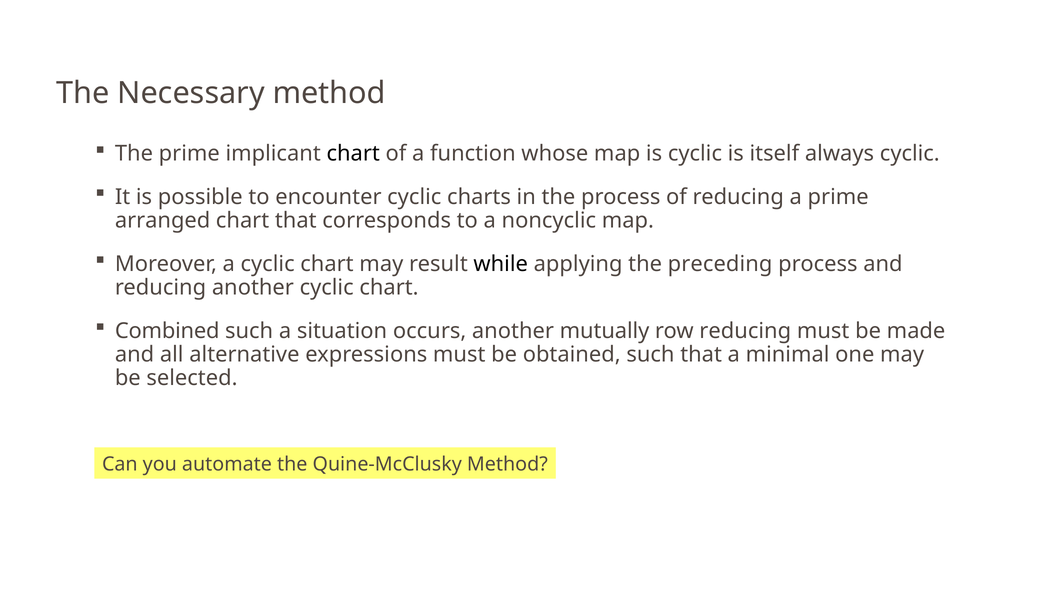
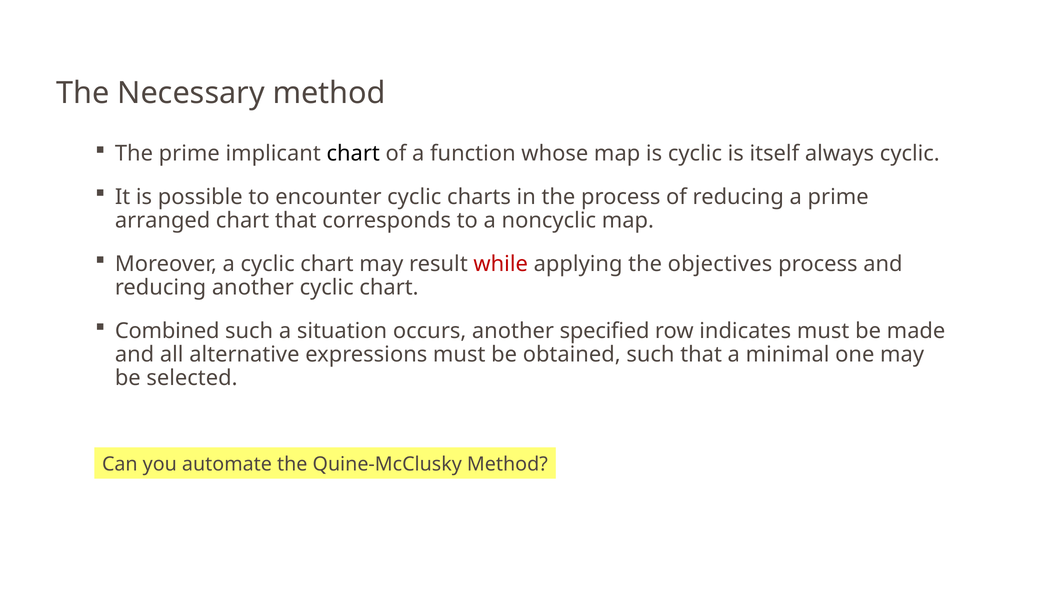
while colour: black -> red
preceding: preceding -> objectives
mutually: mutually -> specified
row reducing: reducing -> indicates
